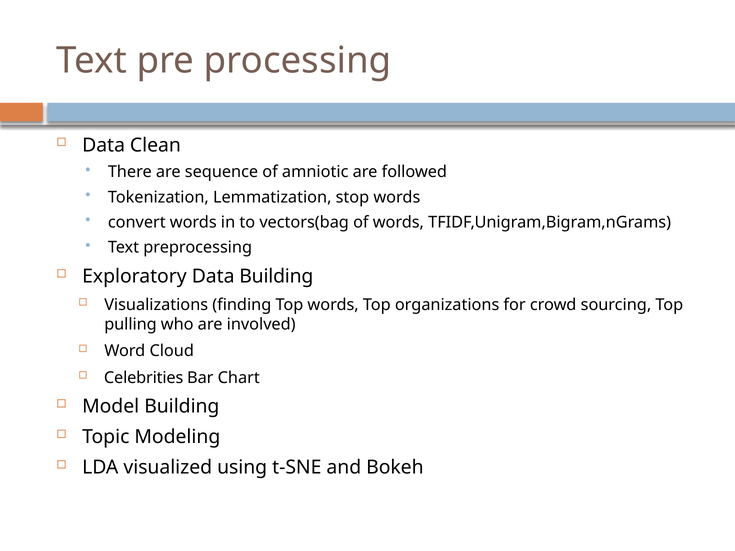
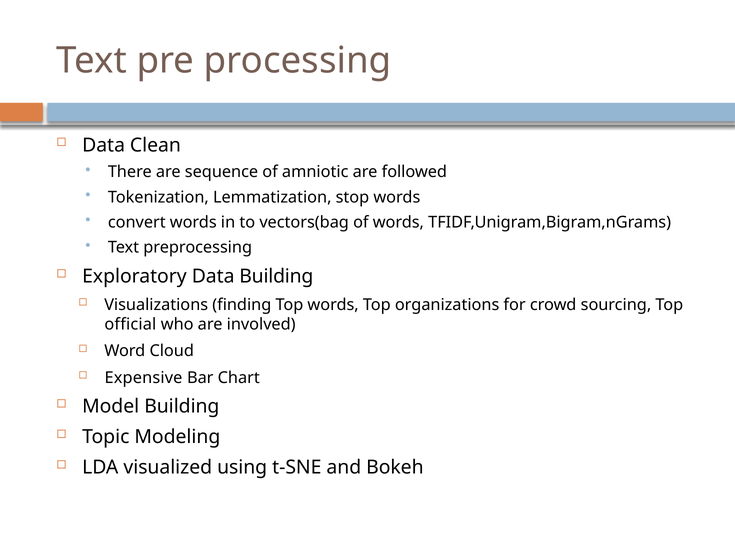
pulling: pulling -> official
Celebrities: Celebrities -> Expensive
